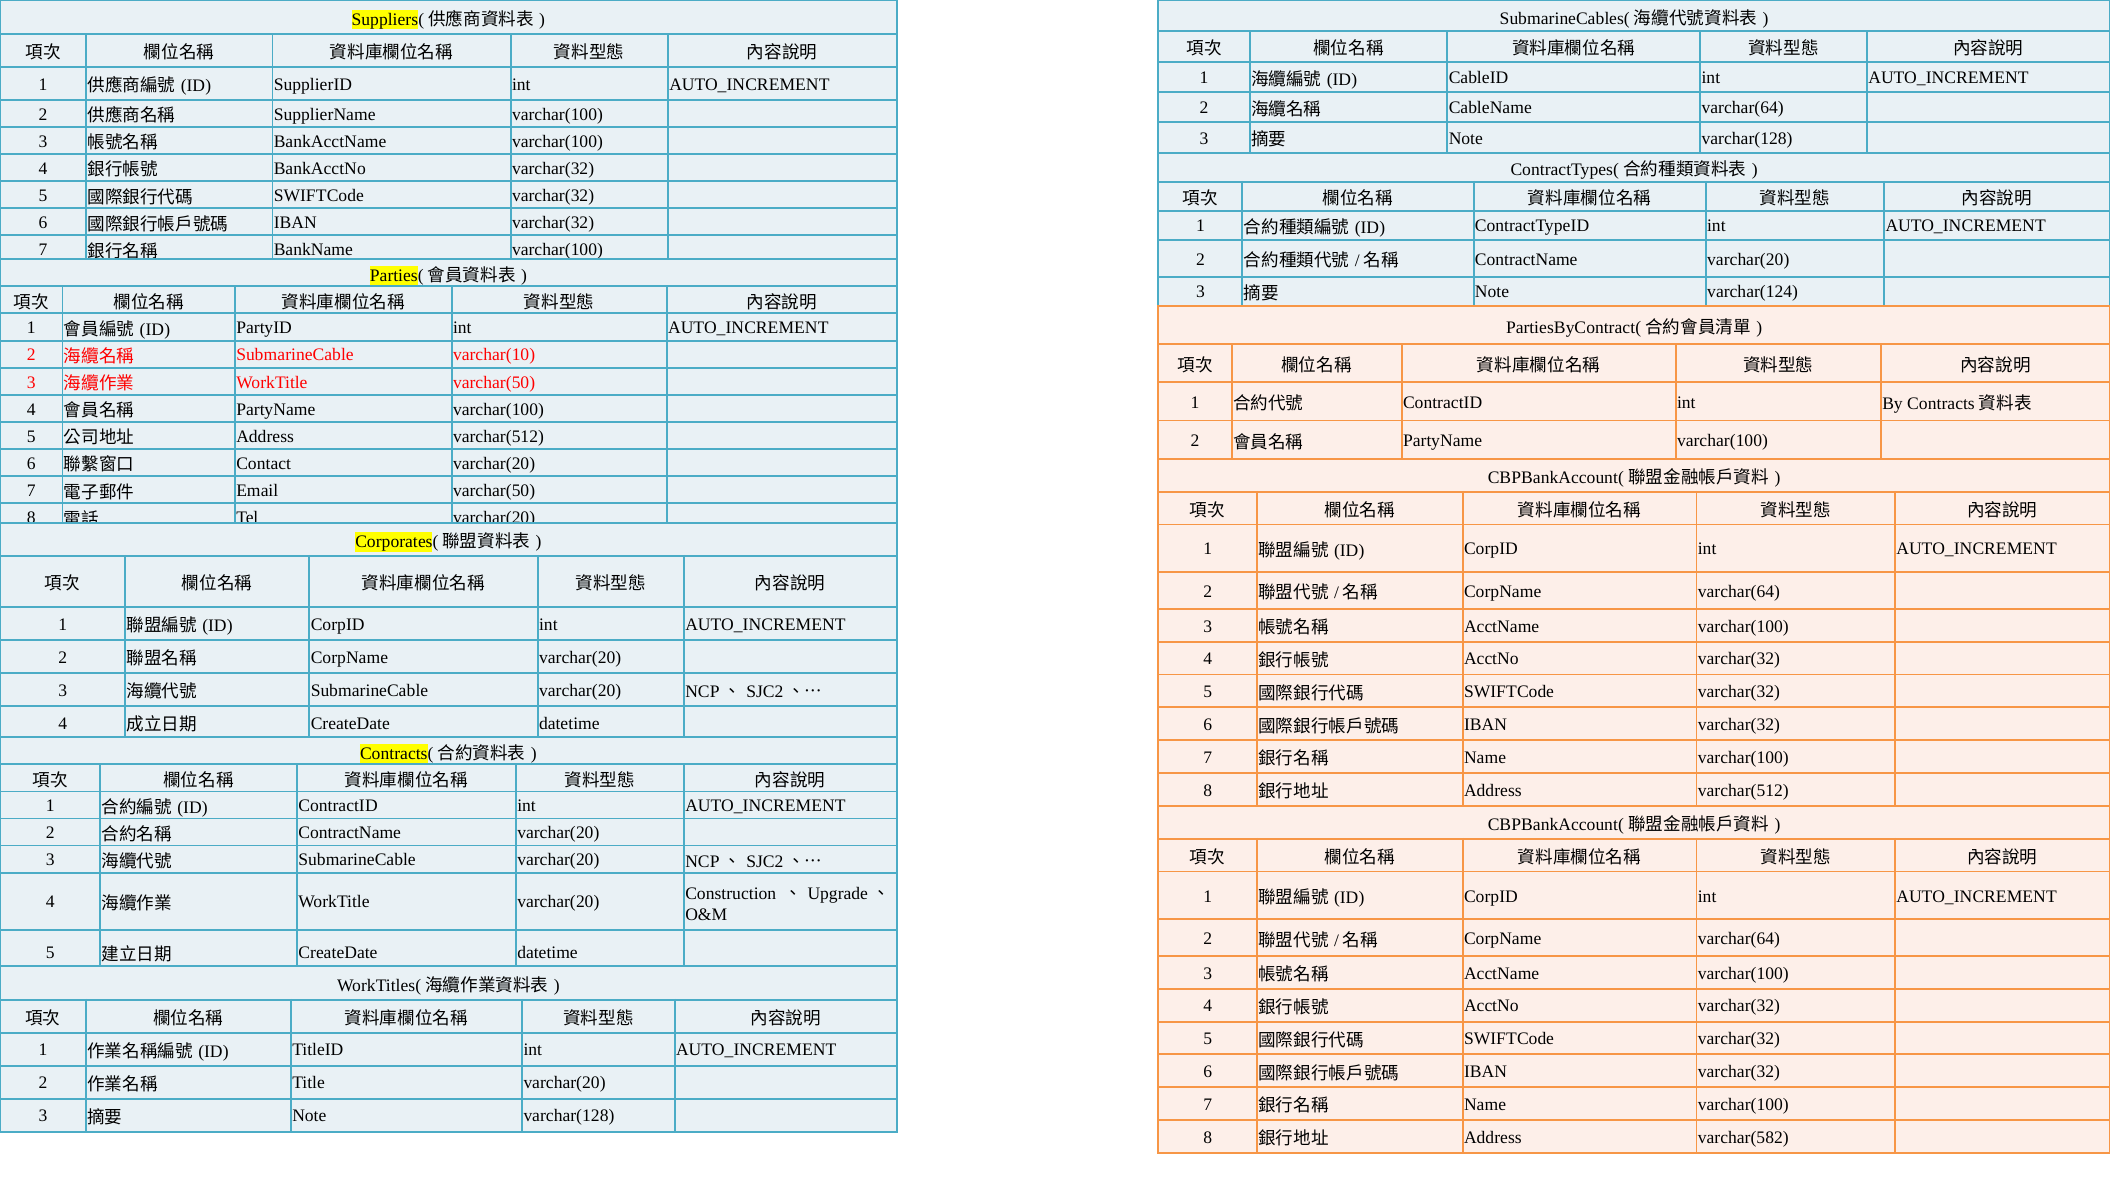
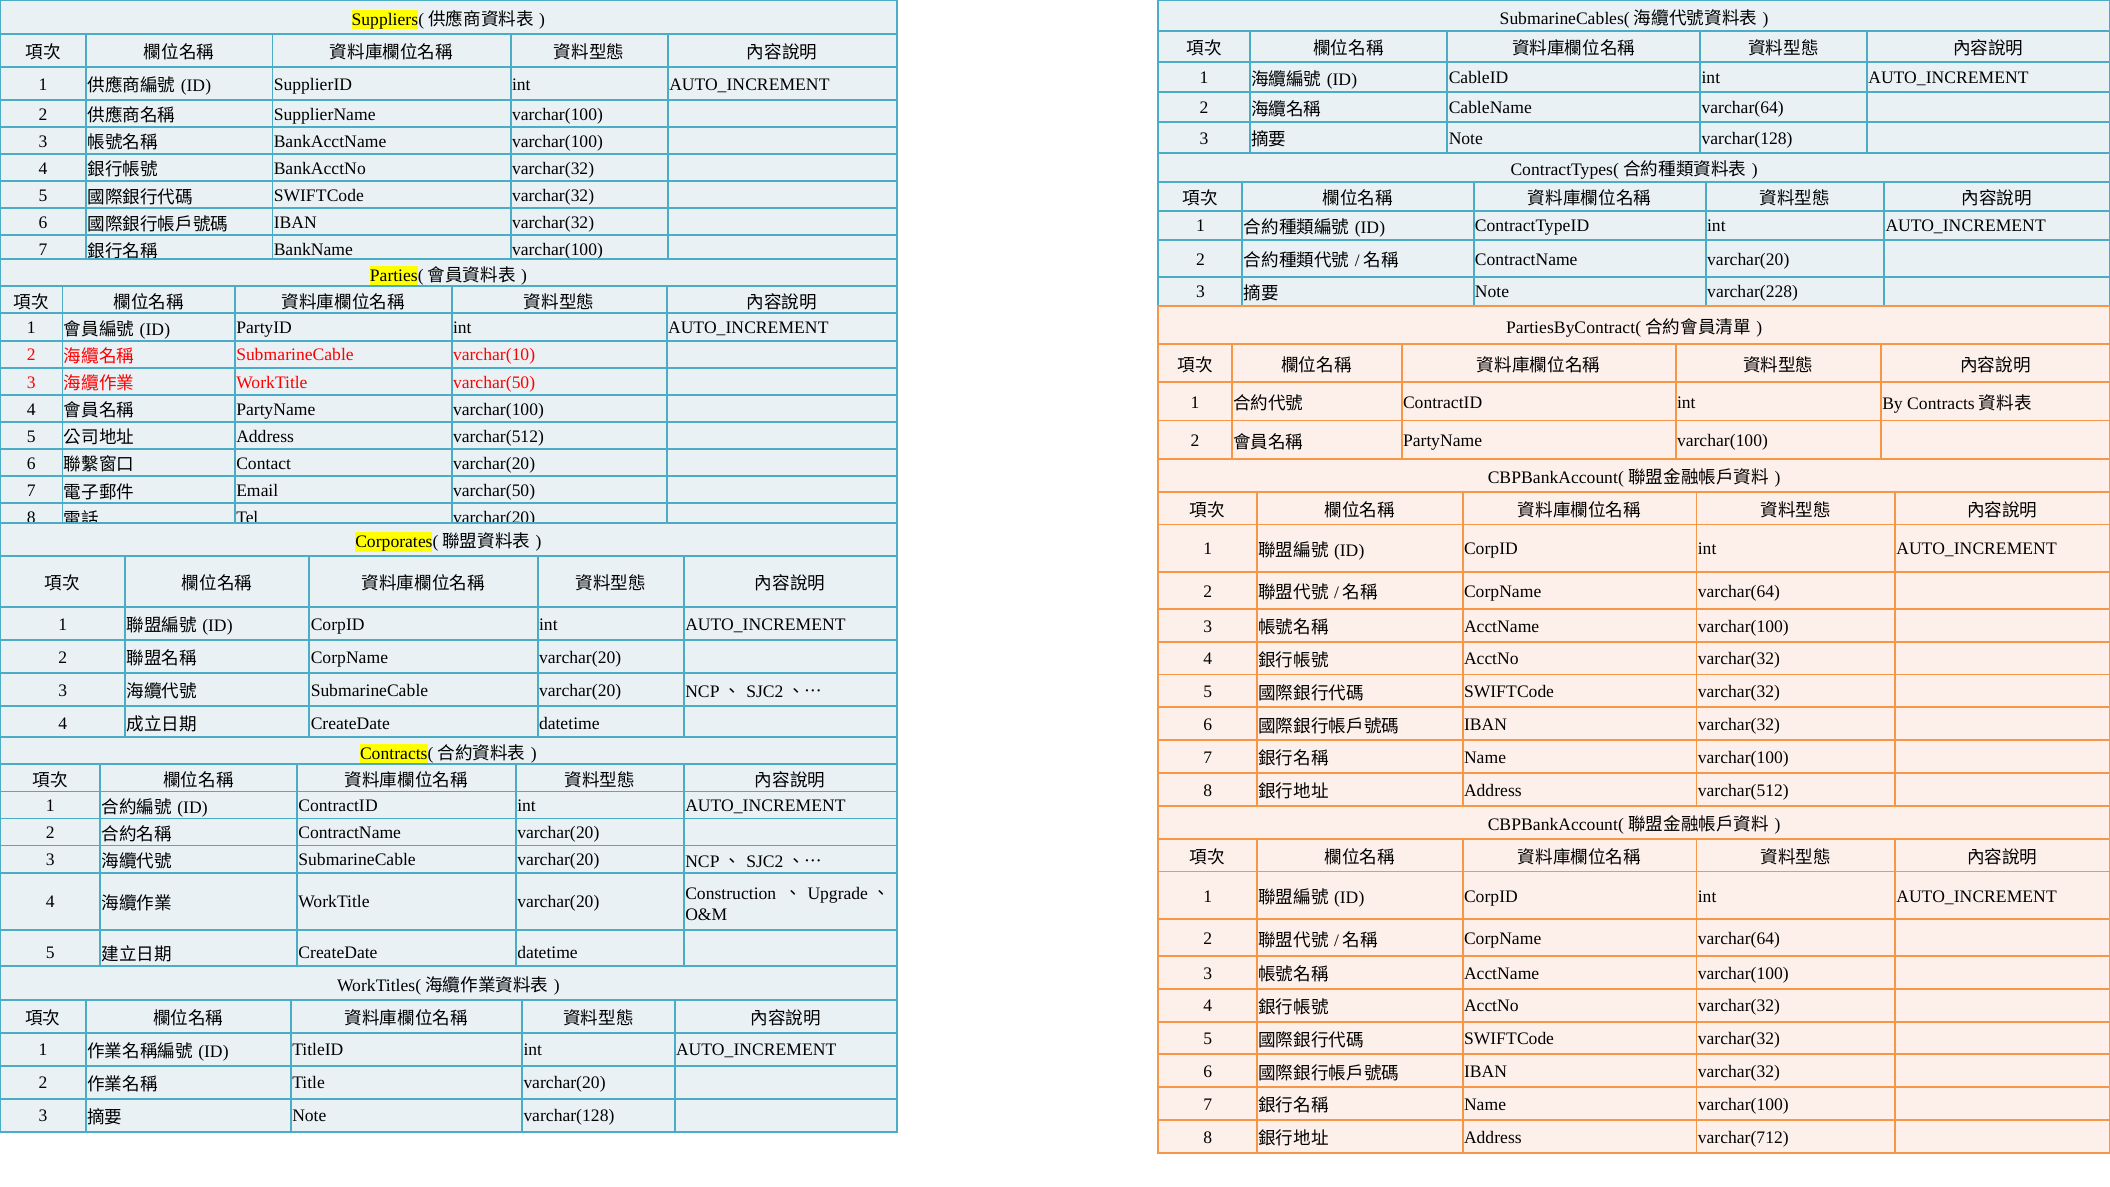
varchar(124: varchar(124 -> varchar(228
varchar(582: varchar(582 -> varchar(712
